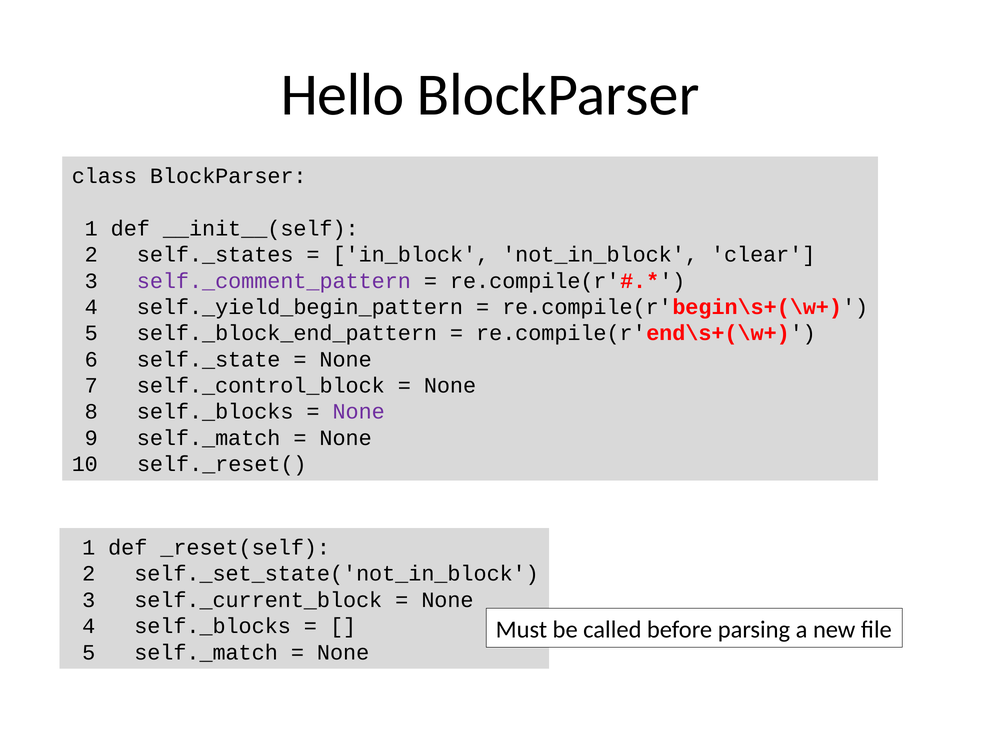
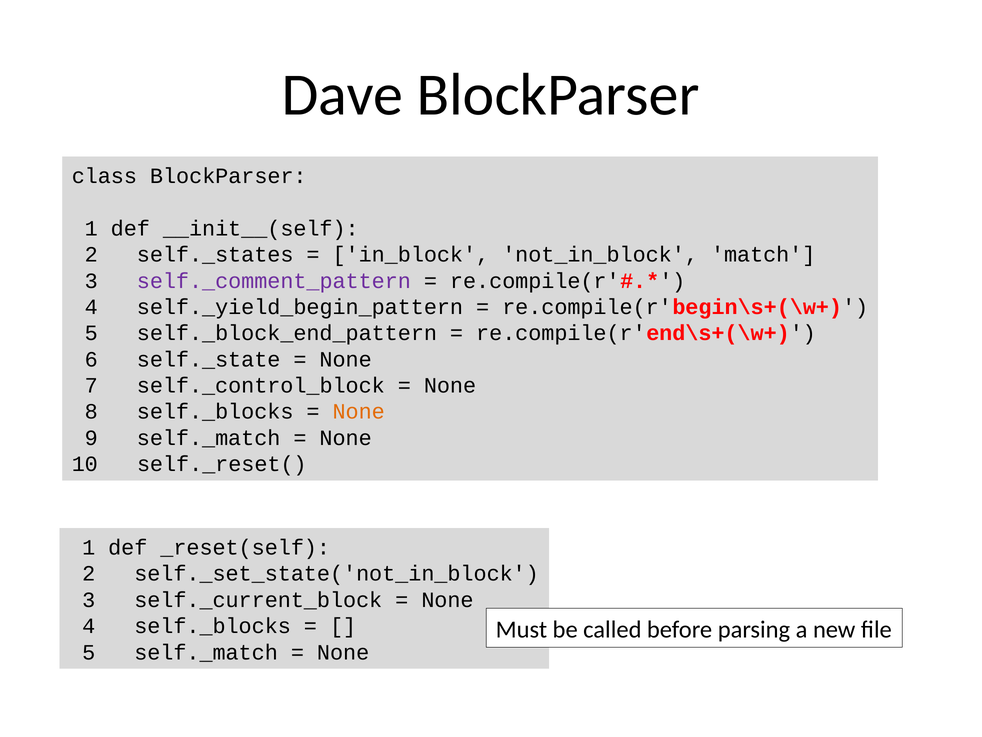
Hello: Hello -> Dave
clear: clear -> match
None at (359, 412) colour: purple -> orange
